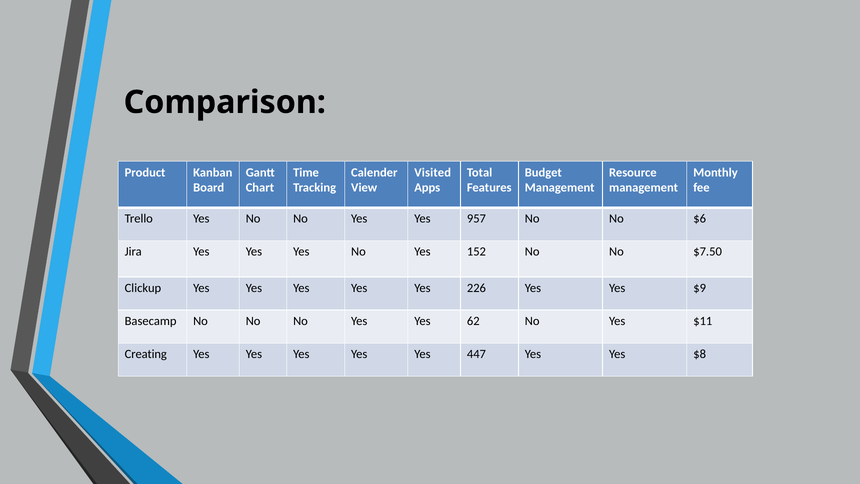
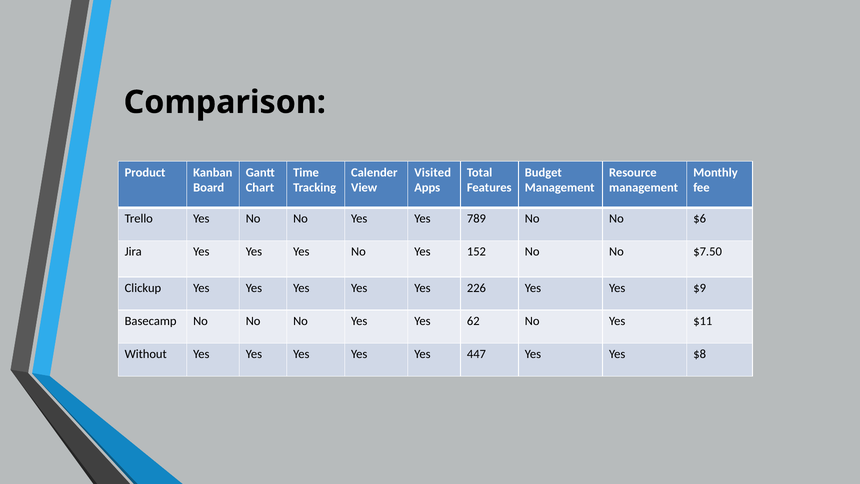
957: 957 -> 789
Creating: Creating -> Without
